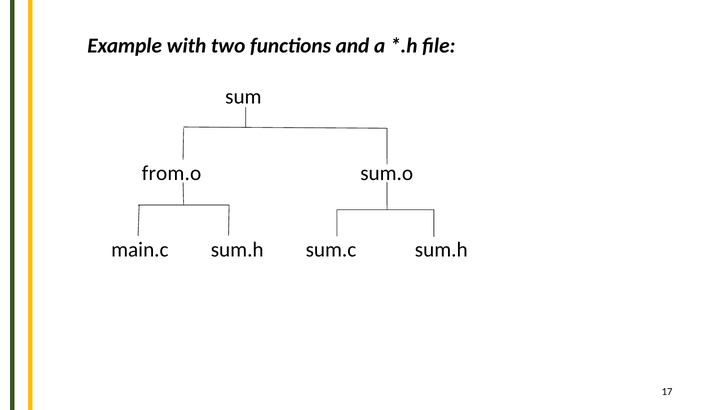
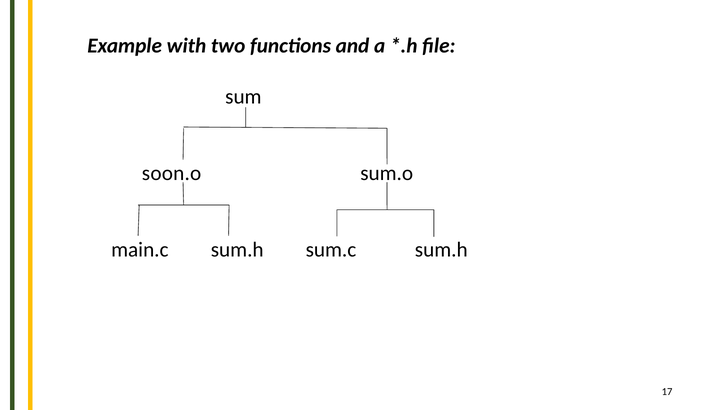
from.o: from.o -> soon.o
